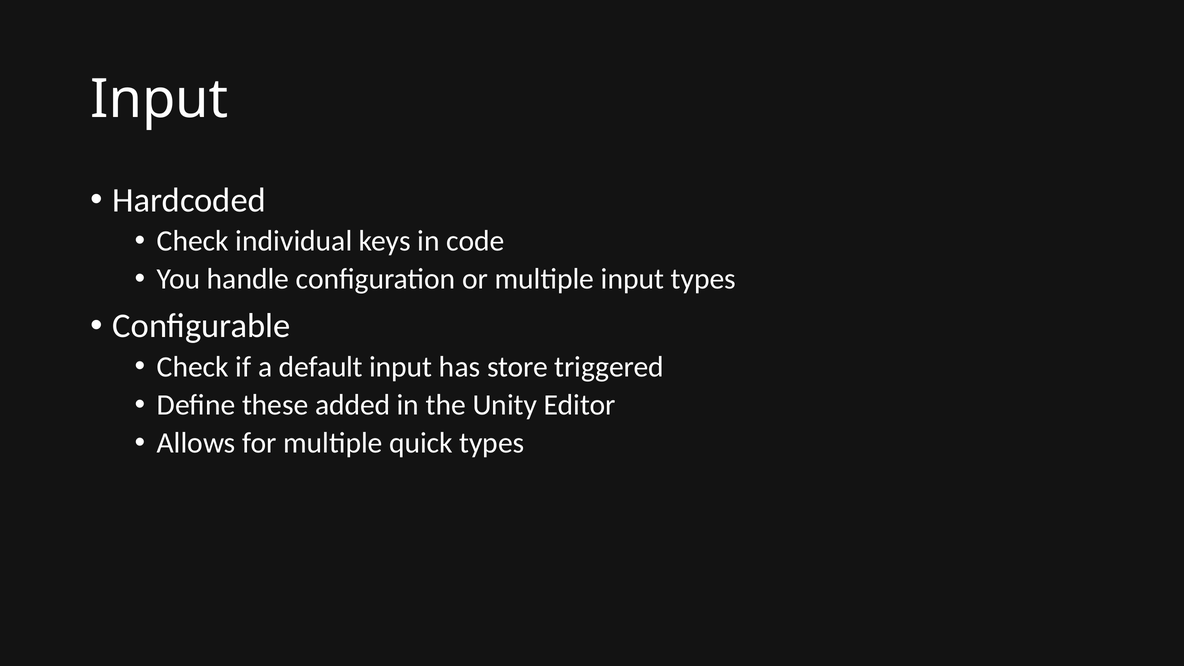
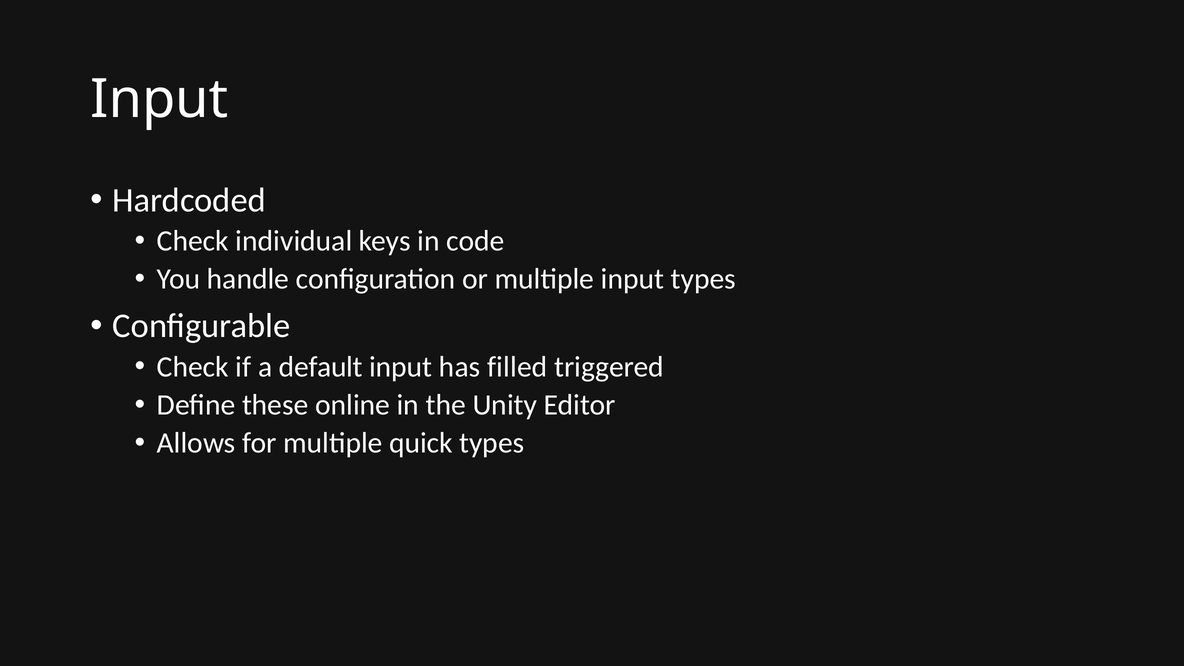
store: store -> filled
added: added -> online
